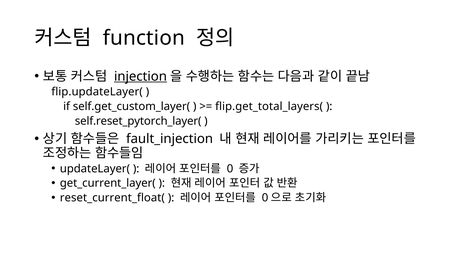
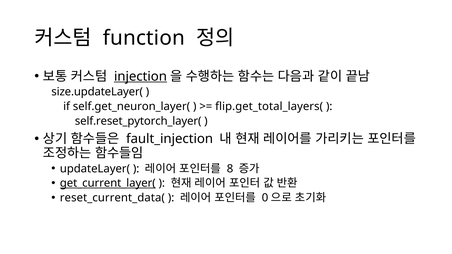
flip.updateLayer(: flip.updateLayer( -> size.updateLayer(
self.get_custom_layer(: self.get_custom_layer( -> self.get_neuron_layer(
0 at (230, 169): 0 -> 8
get_current_layer( underline: none -> present
reset_current_float(: reset_current_float( -> reset_current_data(
